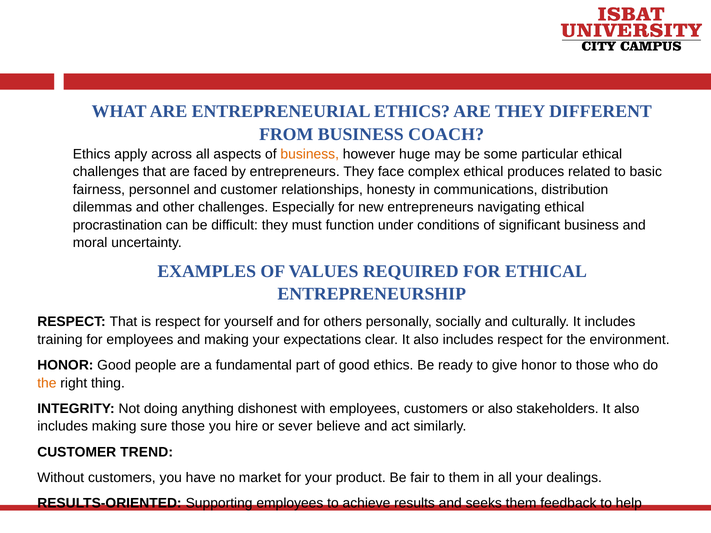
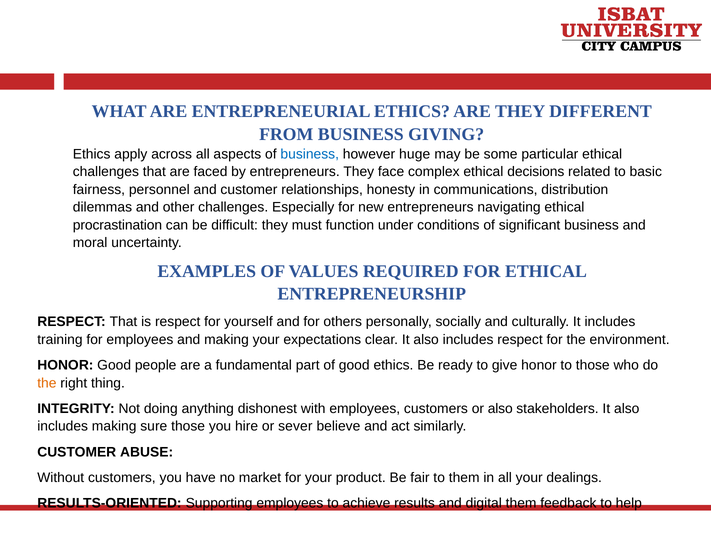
COACH: COACH -> GIVING
business at (310, 154) colour: orange -> blue
produces: produces -> decisions
TREND: TREND -> ABUSE
seeks: seeks -> digital
